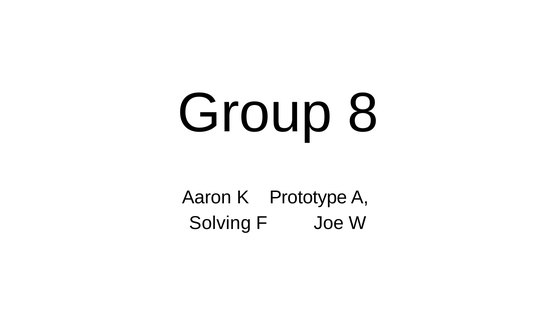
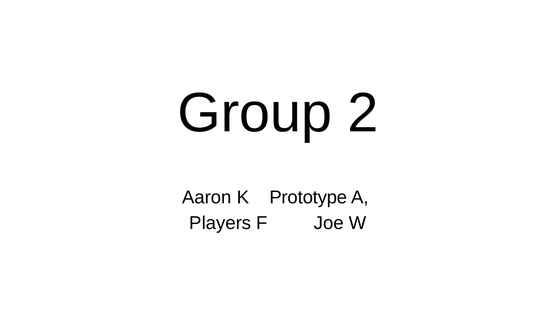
8: 8 -> 2
Solving: Solving -> Players
